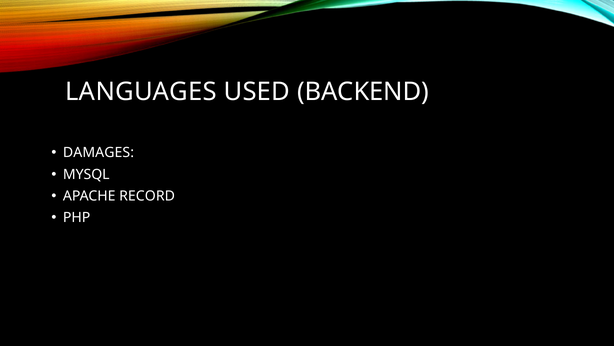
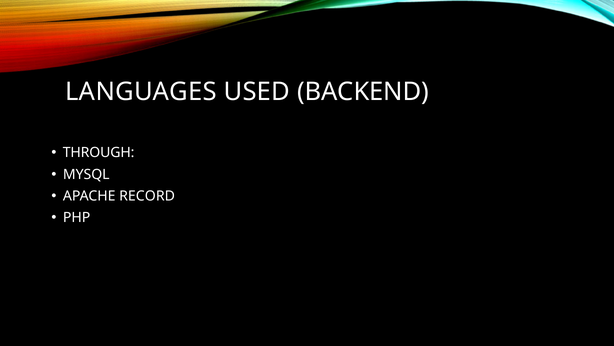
DAMAGES: DAMAGES -> THROUGH
